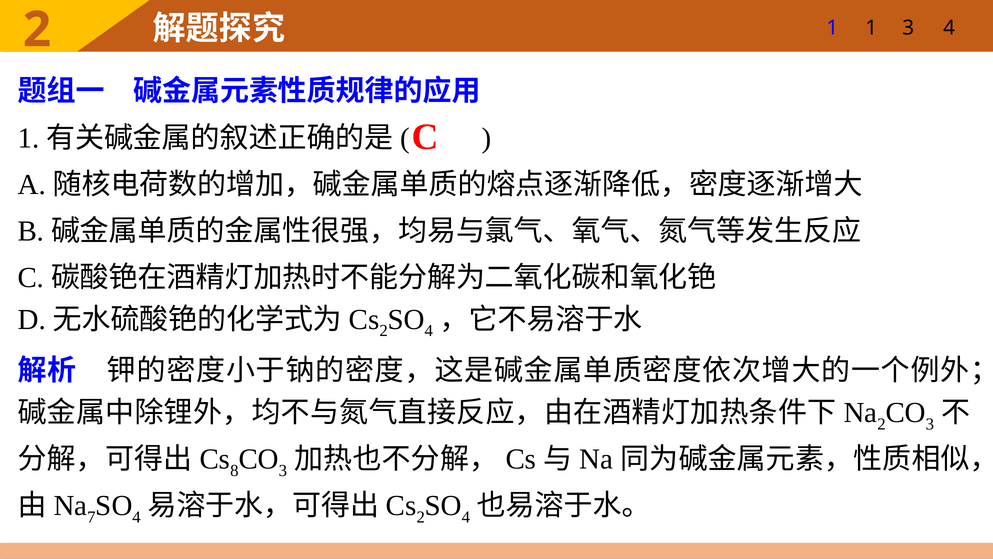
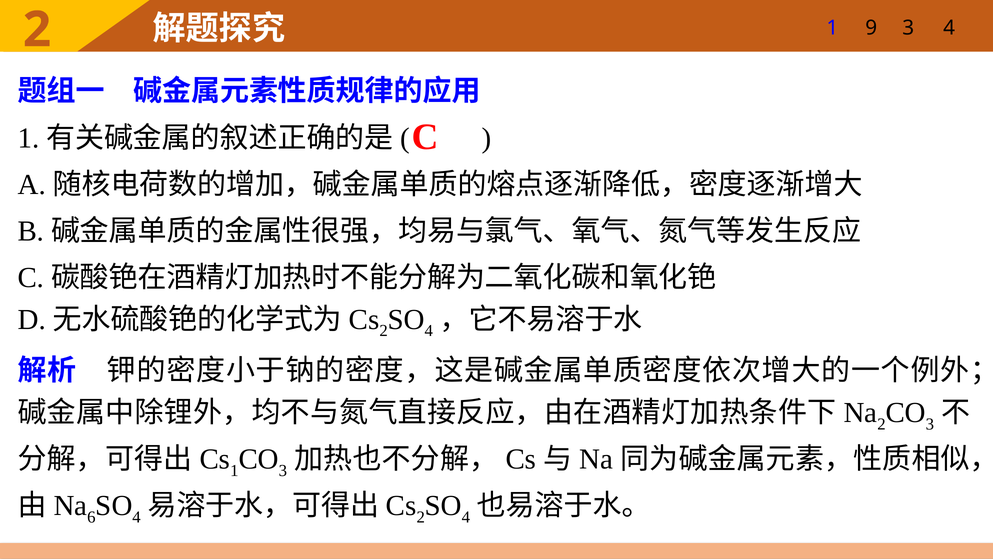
1 1: 1 -> 9
8 at (234, 470): 8 -> 1
7: 7 -> 6
